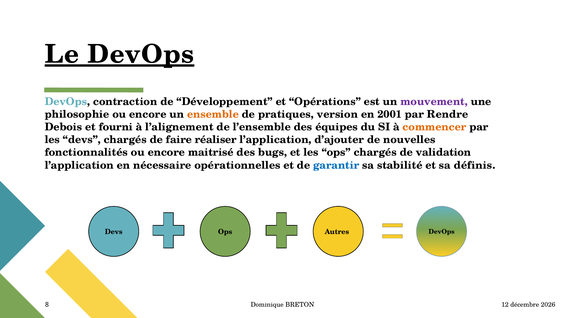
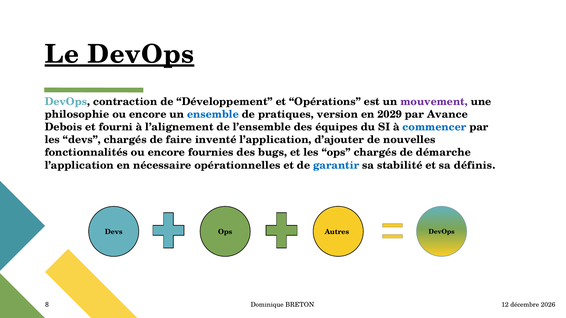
ensemble colour: orange -> blue
2001: 2001 -> 2029
Rendre: Rendre -> Avance
commencer colour: orange -> blue
réaliser: réaliser -> inventé
maitrisé: maitrisé -> fournies
validation: validation -> démarche
